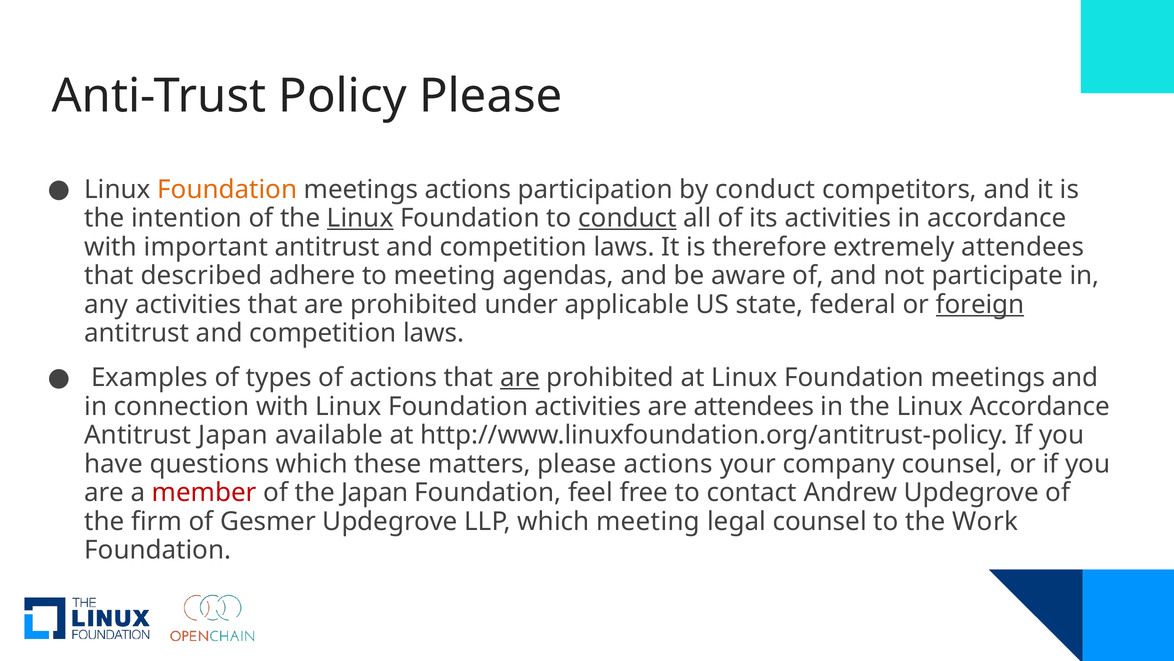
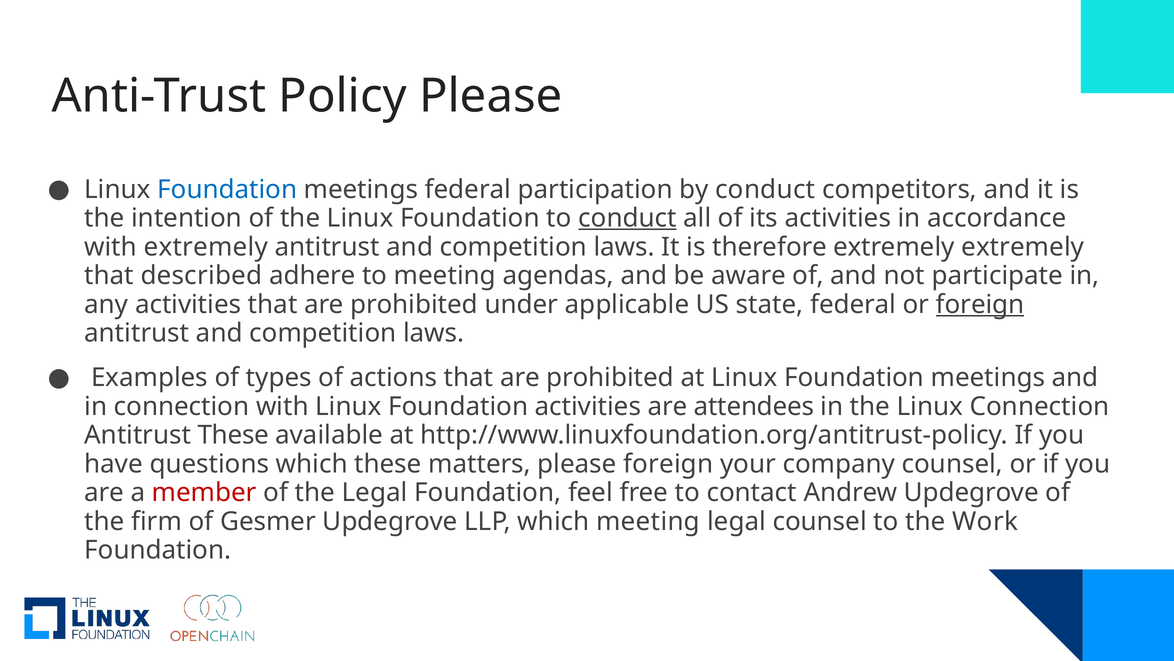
Foundation at (227, 189) colour: orange -> blue
meetings actions: actions -> federal
Linux at (360, 218) underline: present -> none
with important: important -> extremely
extremely attendees: attendees -> extremely
are at (520, 377) underline: present -> none
Linux Accordance: Accordance -> Connection
Antitrust Japan: Japan -> These
please actions: actions -> foreign
the Japan: Japan -> Legal
